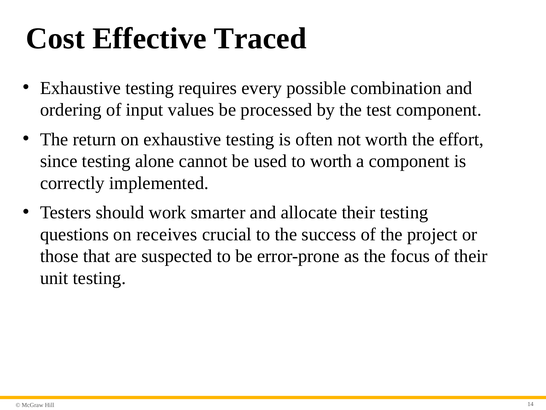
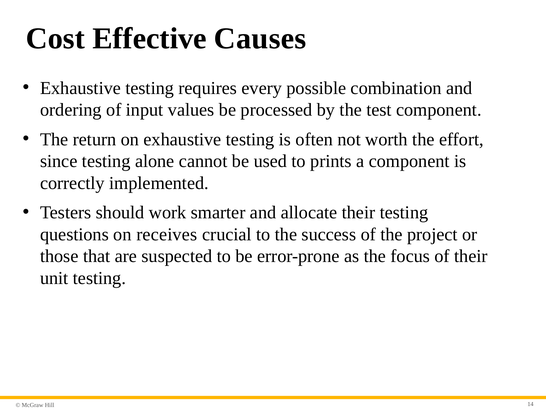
Traced: Traced -> Causes
to worth: worth -> prints
